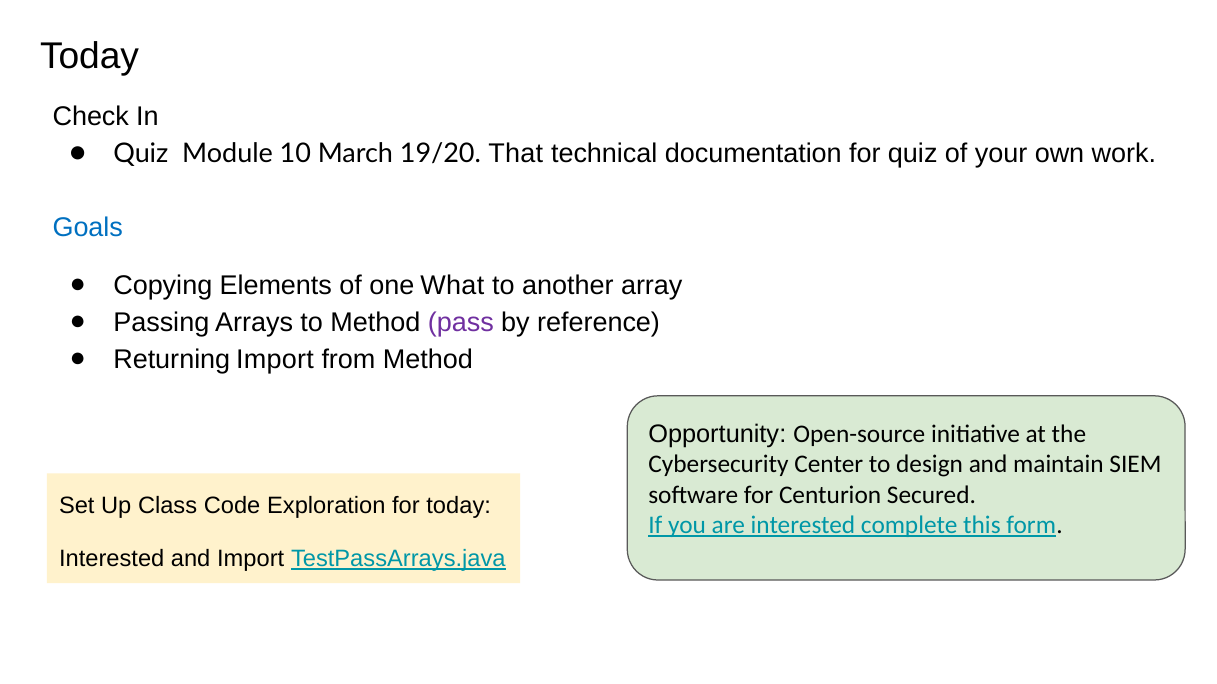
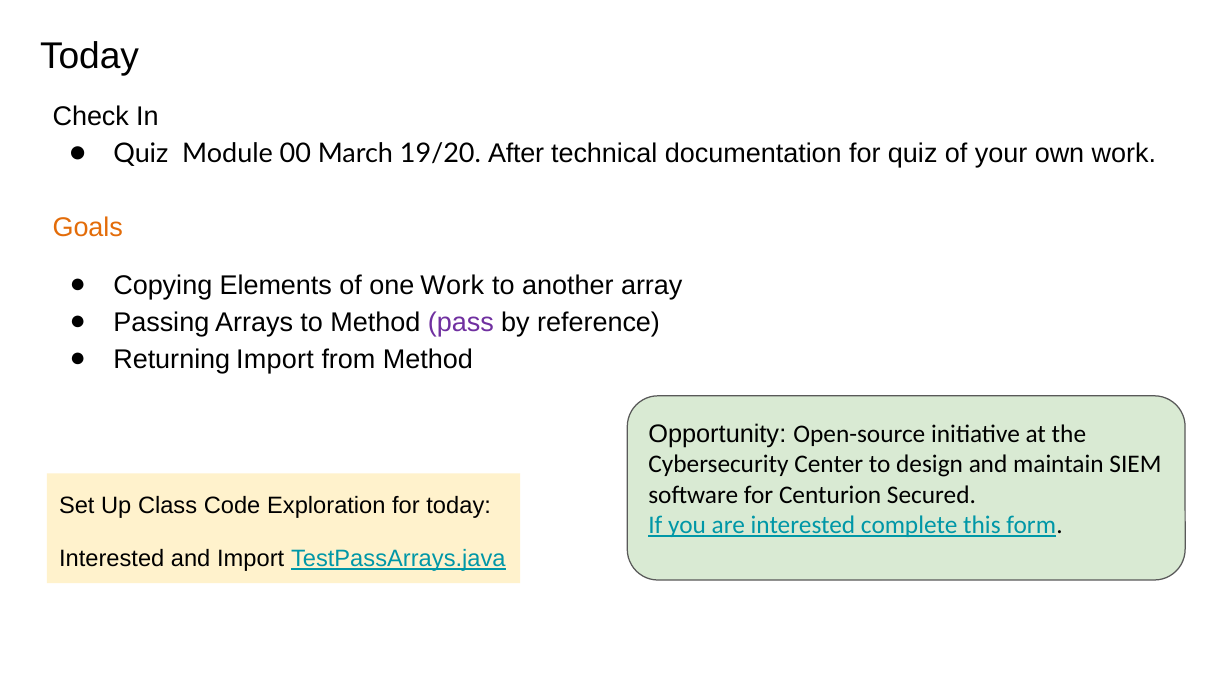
10: 10 -> 00
That: That -> After
Goals colour: blue -> orange
one What: What -> Work
